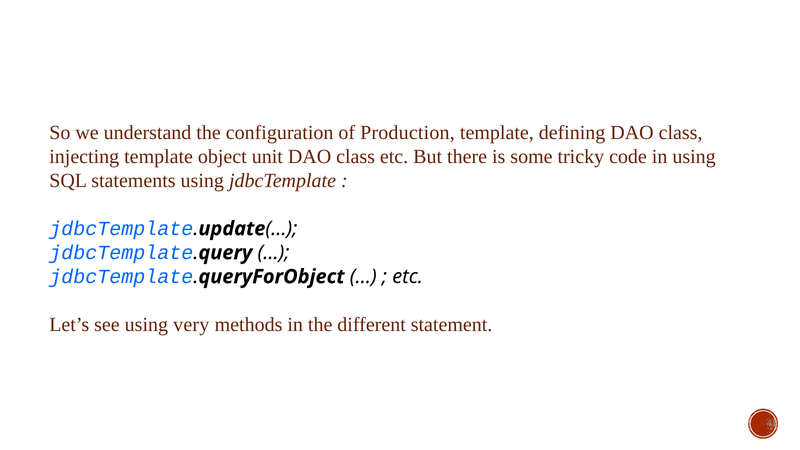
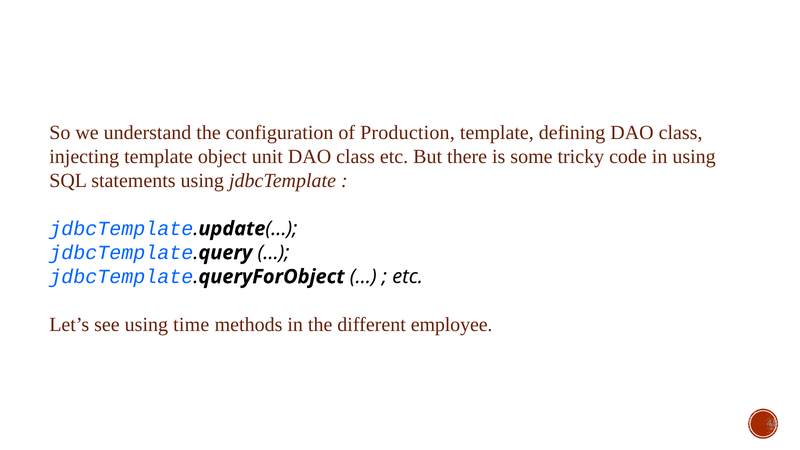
very: very -> time
statement: statement -> employee
